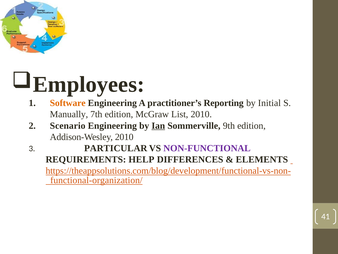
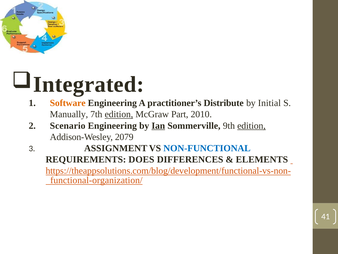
Employees: Employees -> Integrated
Reporting: Reporting -> Distribute
edition at (119, 114) underline: none -> present
List: List -> Part
edition at (251, 125) underline: none -> present
Addison-Wesley 2010: 2010 -> 2079
PARTICULAR: PARTICULAR -> ASSIGNMENT
NON-FUNCTIONAL colour: purple -> blue
HELP: HELP -> DOES
